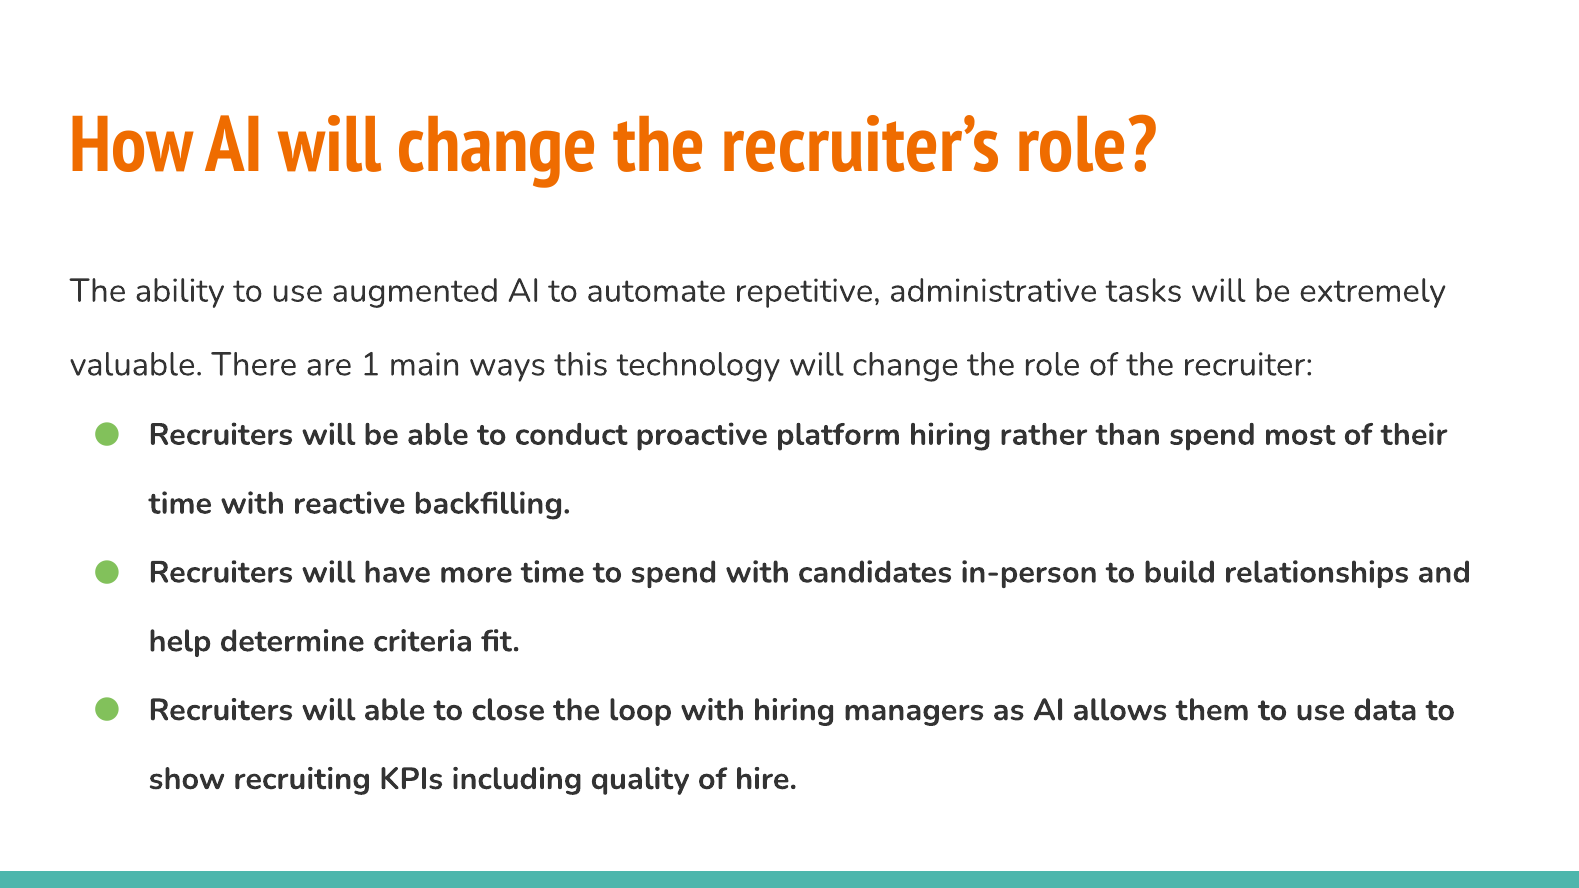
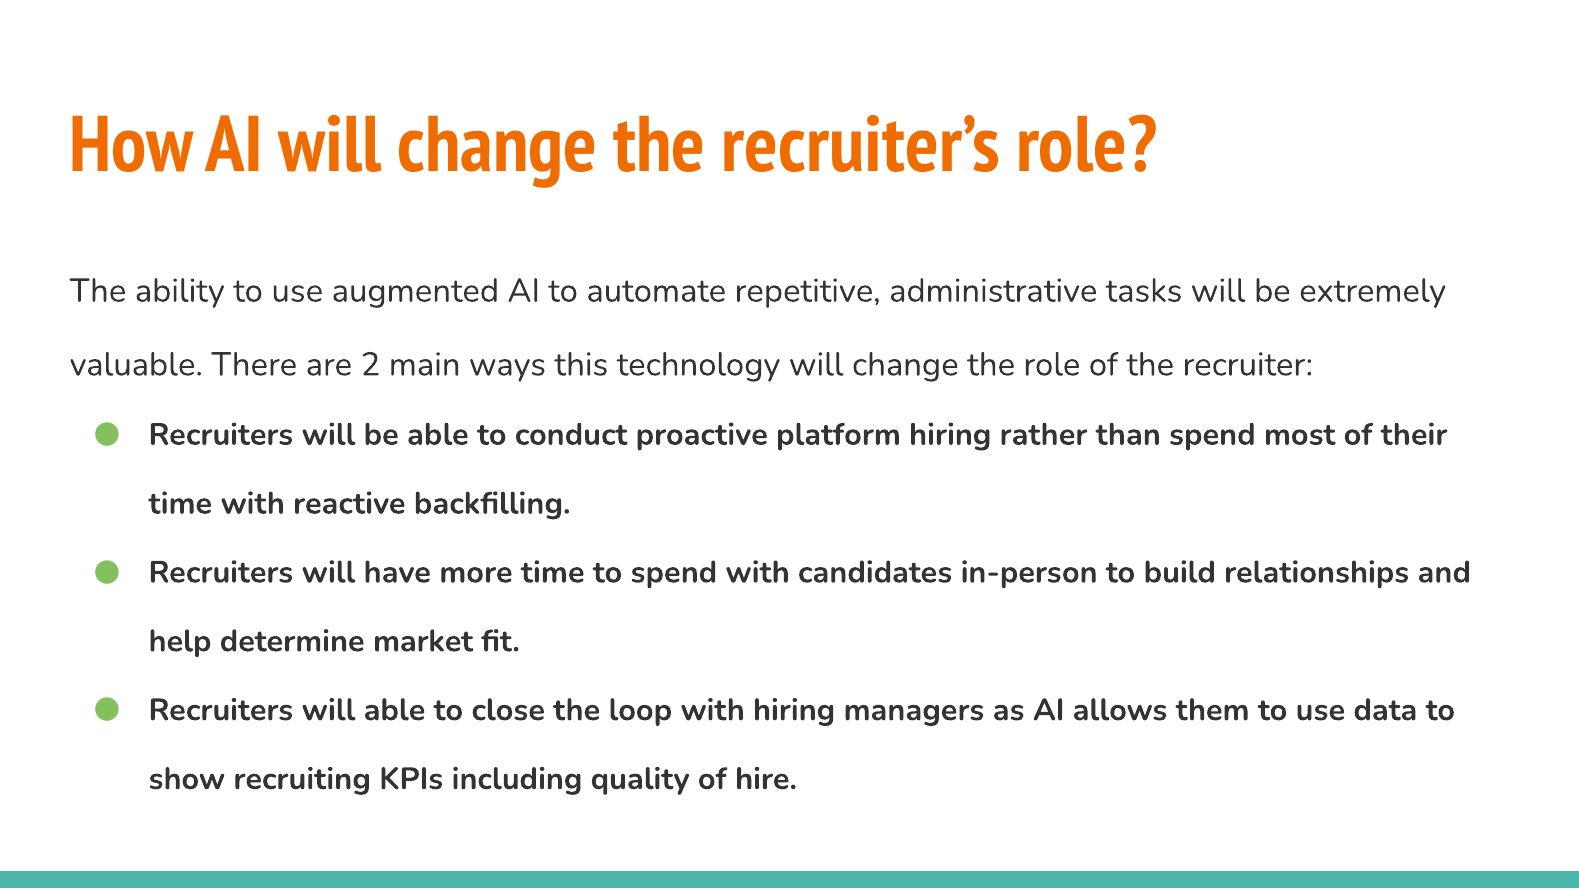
1: 1 -> 2
criteria: criteria -> market
